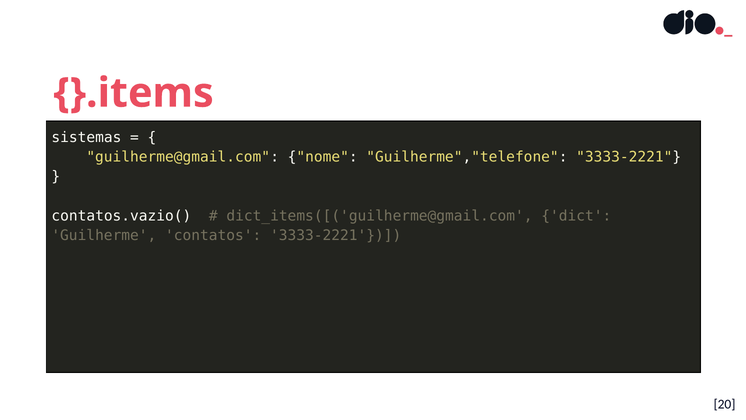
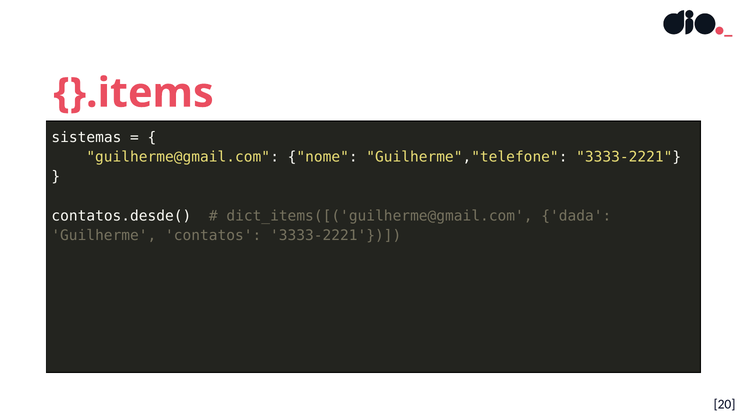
contatos.vazio(: contatos.vazio( -> contatos.desde(
dict: dict -> dada
